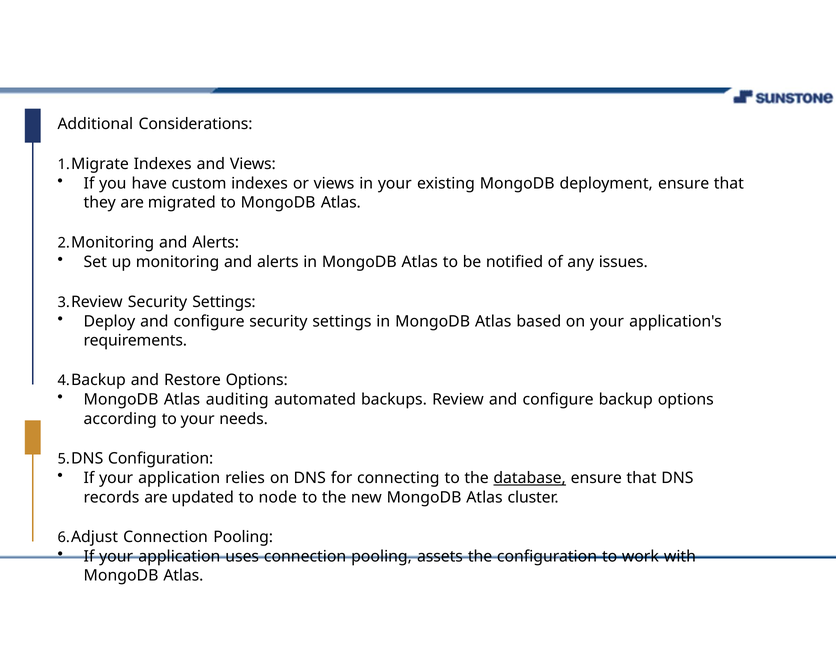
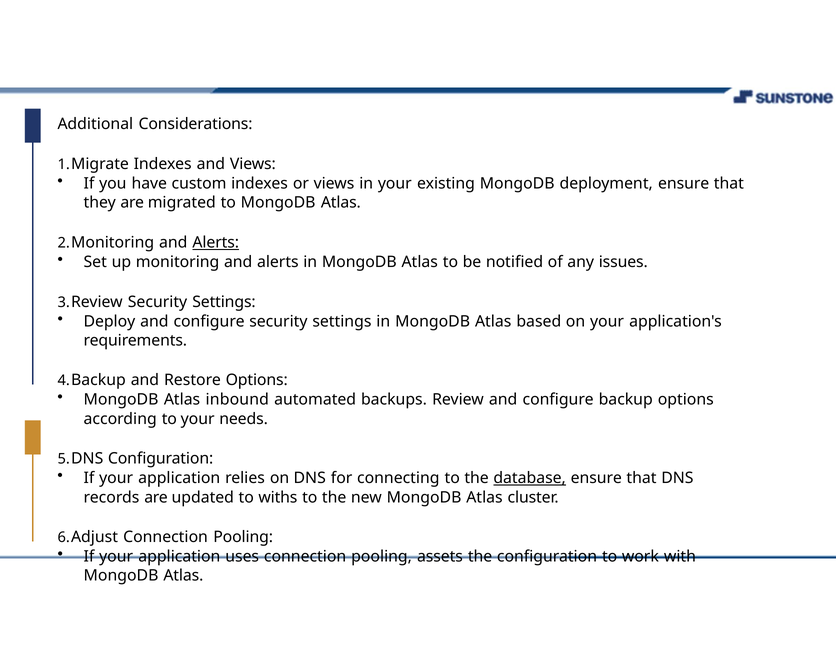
Alerts at (216, 242) underline: none -> present
auditing: auditing -> inbound
node: node -> withs
